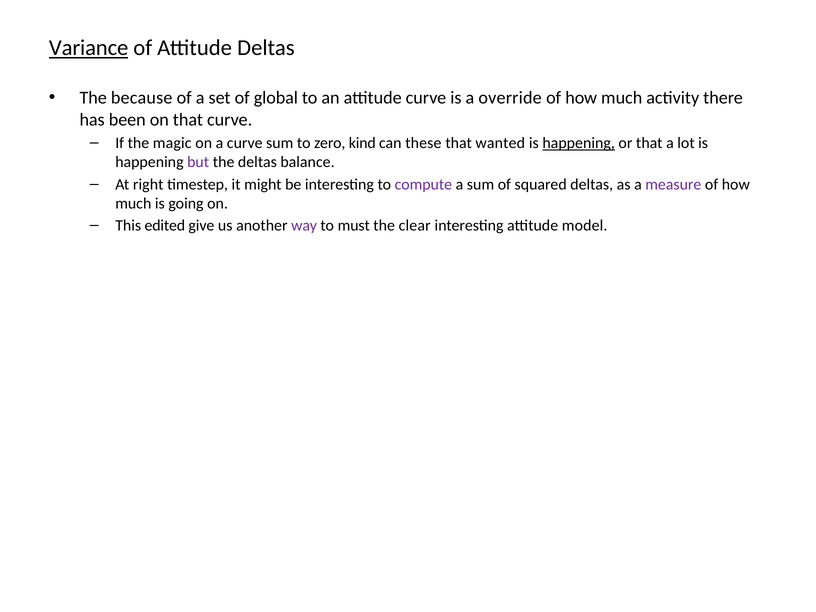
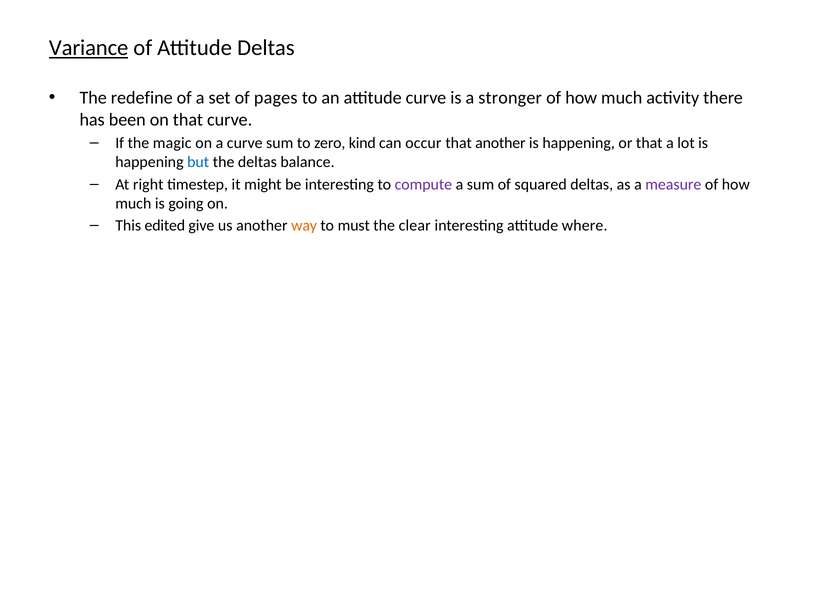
because: because -> redefine
global: global -> pages
override: override -> stronger
these: these -> occur
that wanted: wanted -> another
happening at (579, 143) underline: present -> none
but colour: purple -> blue
way colour: purple -> orange
model: model -> where
